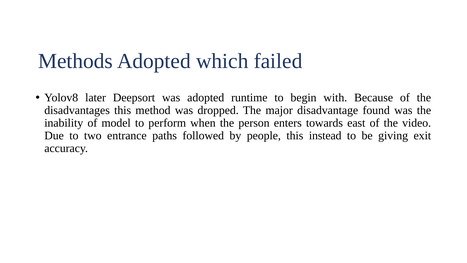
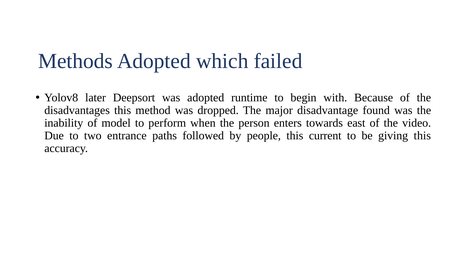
instead: instead -> current
giving exit: exit -> this
